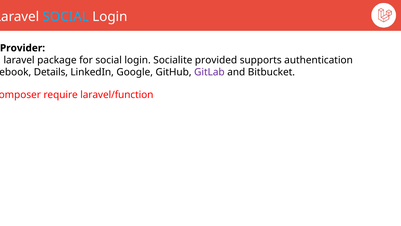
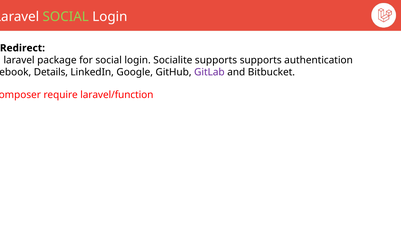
SOCIAL at (66, 17) colour: light blue -> light green
Provider: Provider -> Redirect
Socialite provided: provided -> supports
